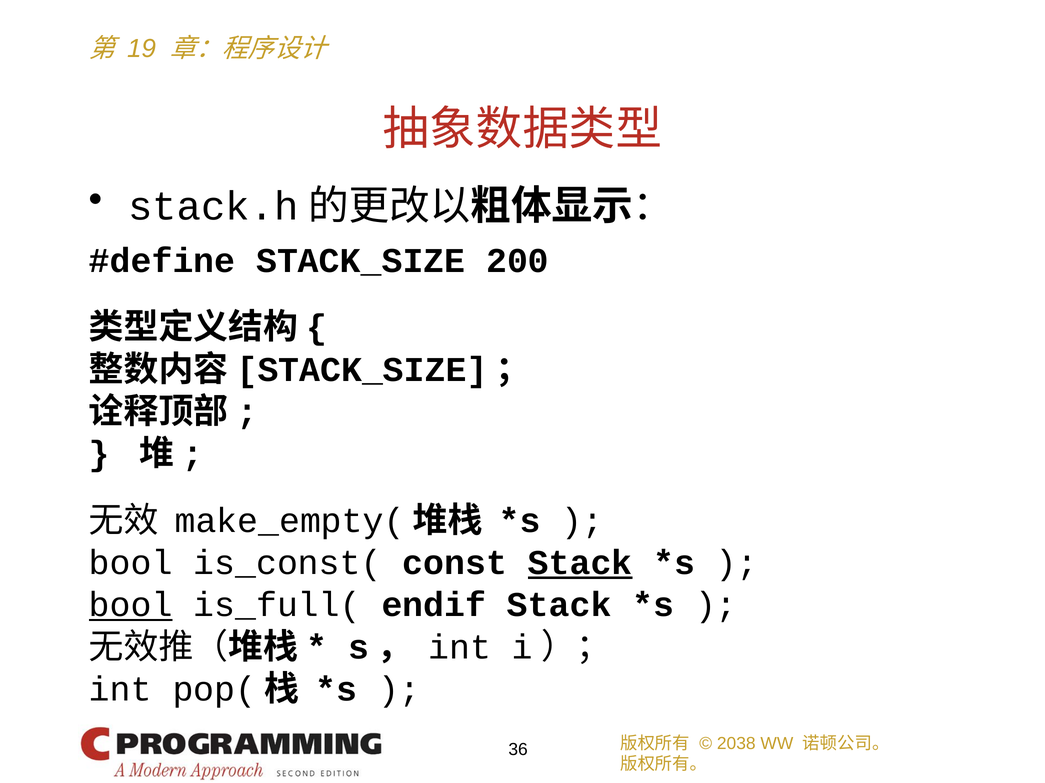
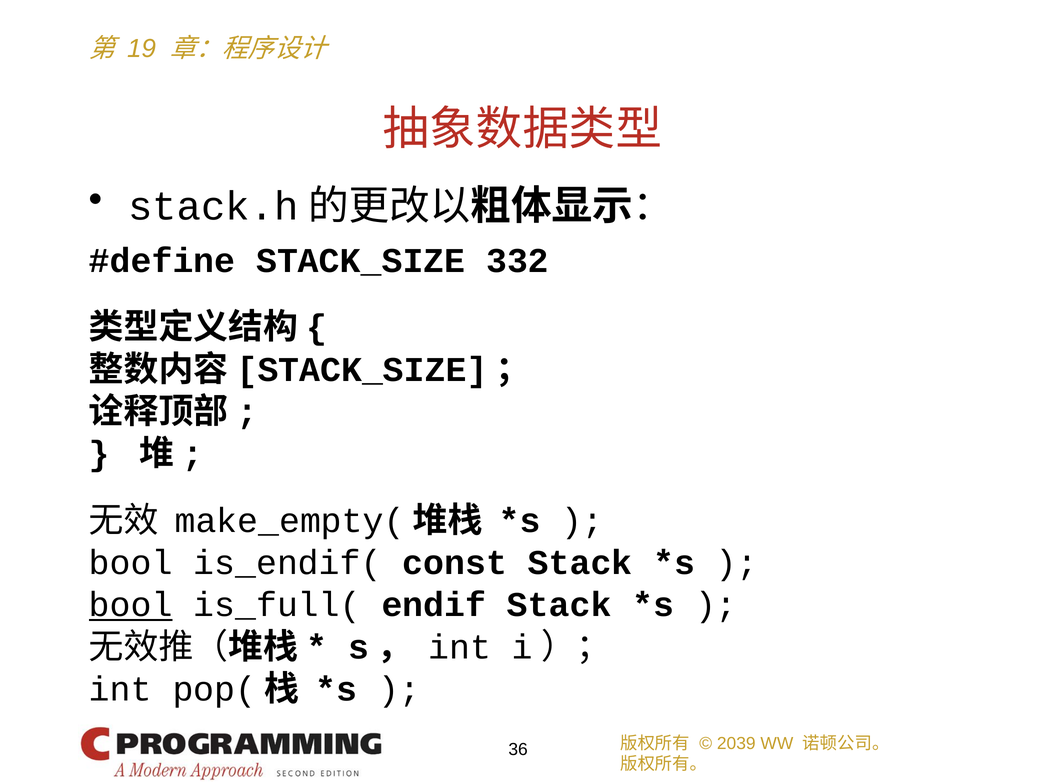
200: 200 -> 332
is_const(: is_const( -> is_endif(
Stack at (580, 563) underline: present -> none
2038: 2038 -> 2039
